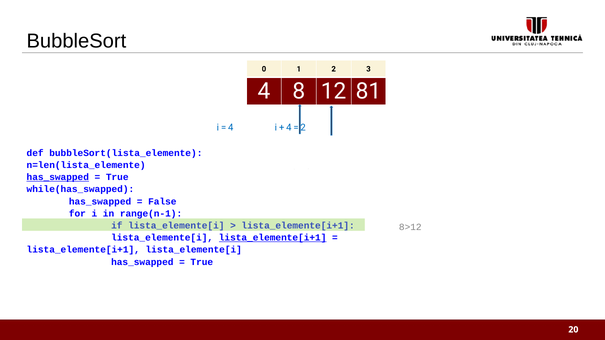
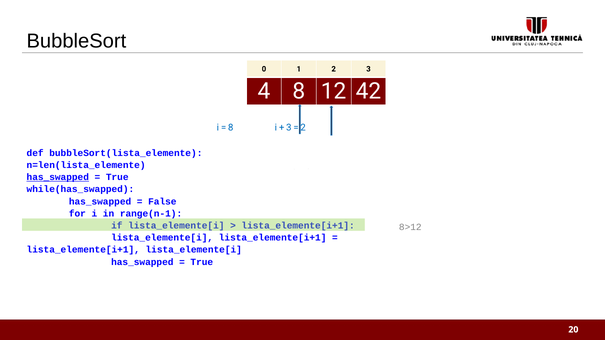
81: 81 -> 42
4 at (231, 128): 4 -> 8
4 at (289, 128): 4 -> 3
lista_elemente[i+1 at (273, 238) underline: present -> none
